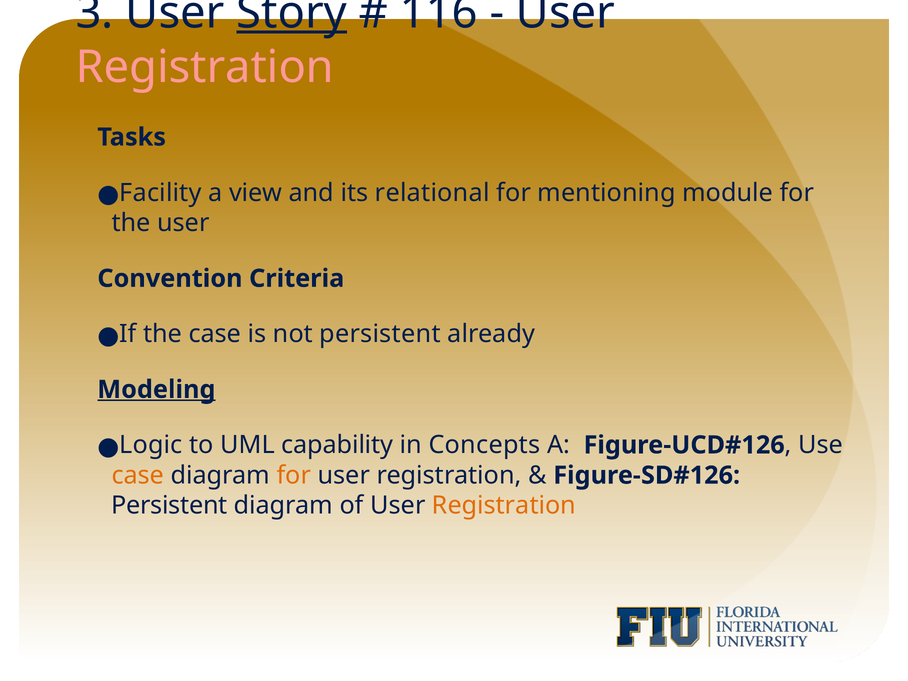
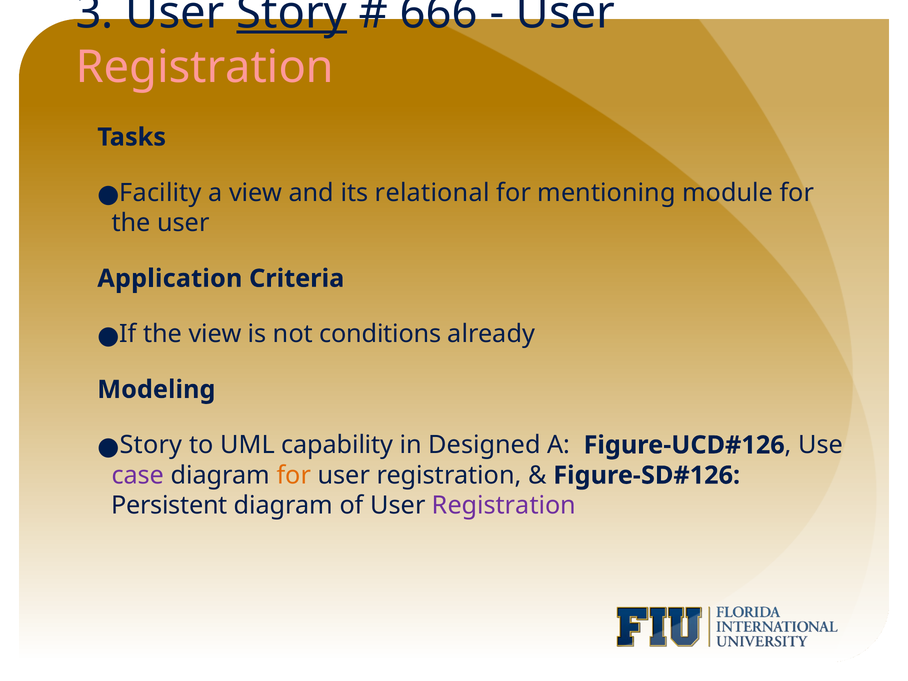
116: 116 -> 666
Convention: Convention -> Application
the case: case -> view
not persistent: persistent -> conditions
Modeling underline: present -> none
Logic at (151, 445): Logic -> Story
Concepts: Concepts -> Designed
case at (138, 475) colour: orange -> purple
Registration at (504, 506) colour: orange -> purple
